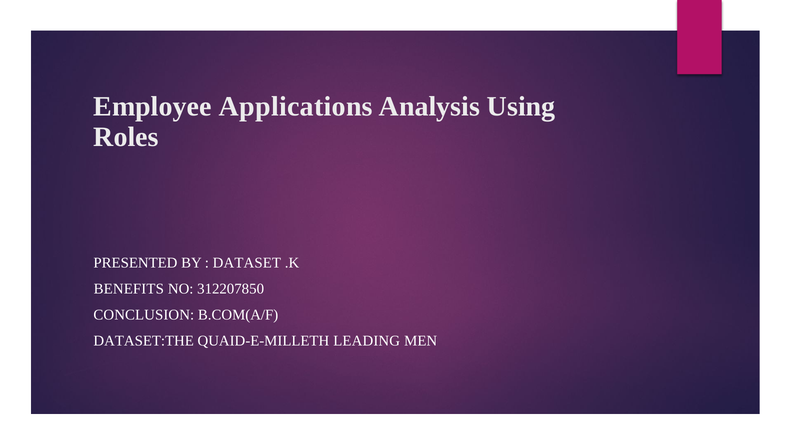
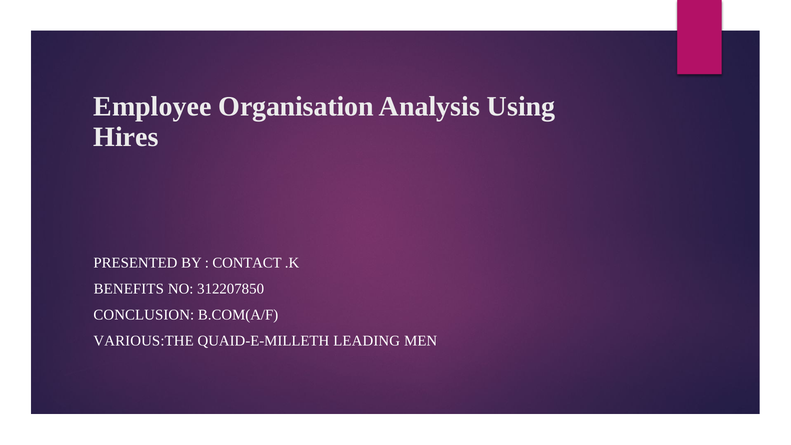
Applications: Applications -> Organisation
Roles: Roles -> Hires
DATASET: DATASET -> CONTACT
DATASET:THE: DATASET:THE -> VARIOUS:THE
